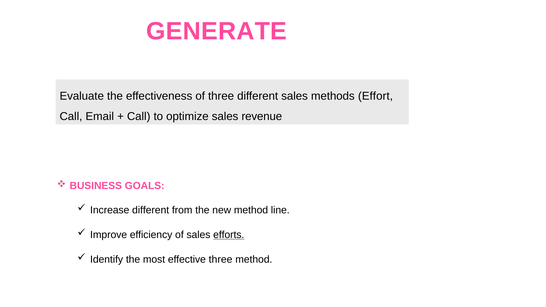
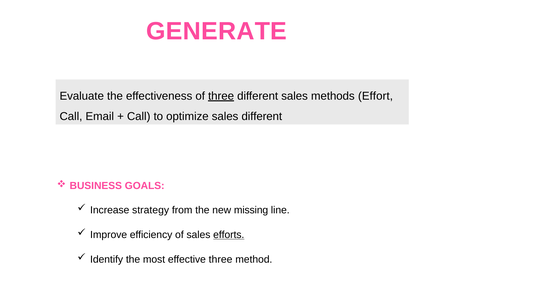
three at (221, 96) underline: none -> present
sales revenue: revenue -> different
Increase different: different -> strategy
new method: method -> missing
